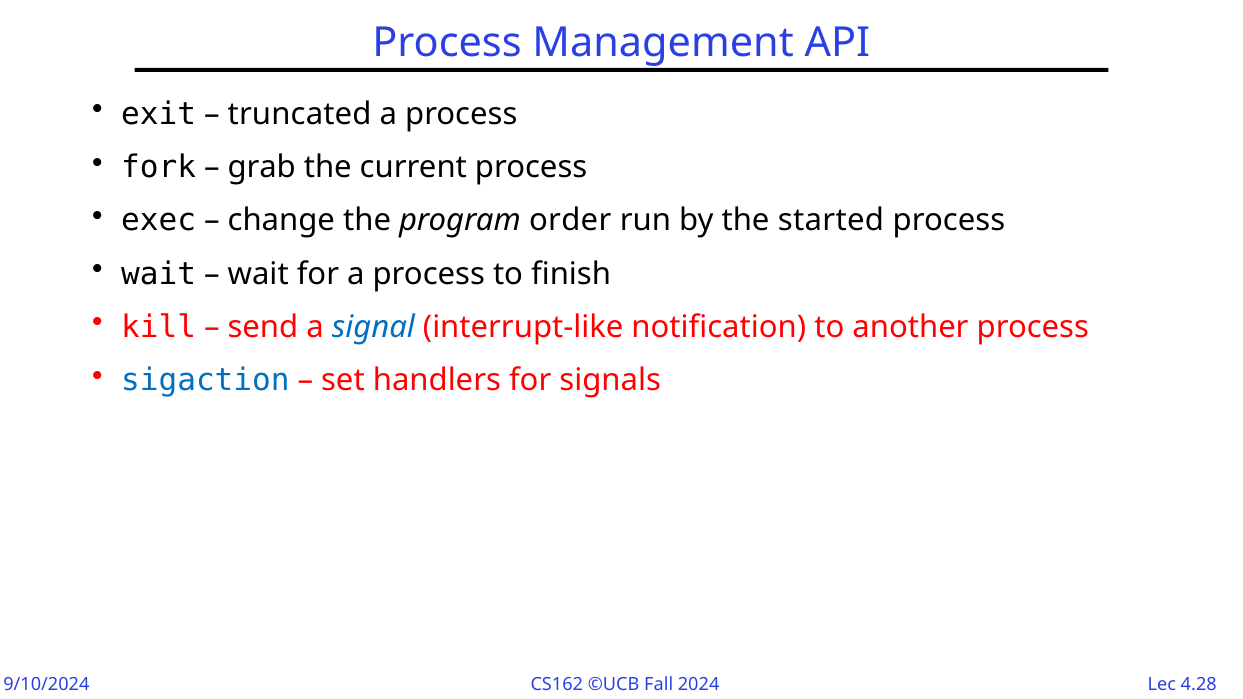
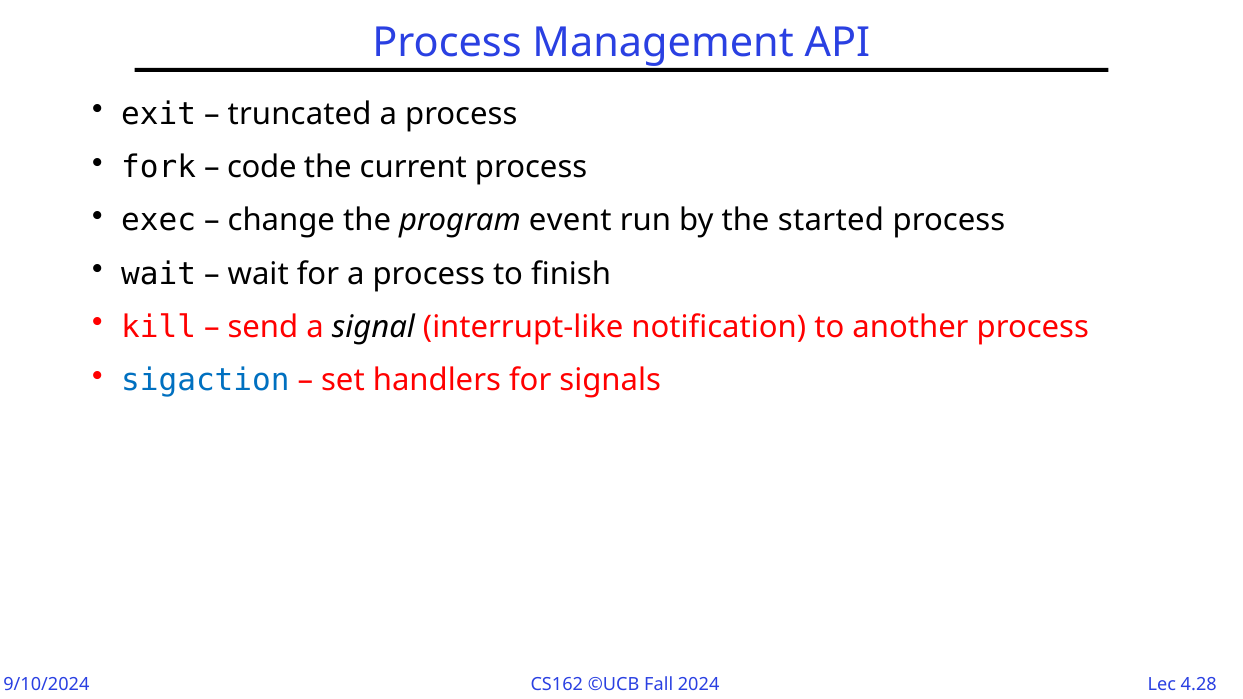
grab: grab -> code
order: order -> event
signal colour: blue -> black
